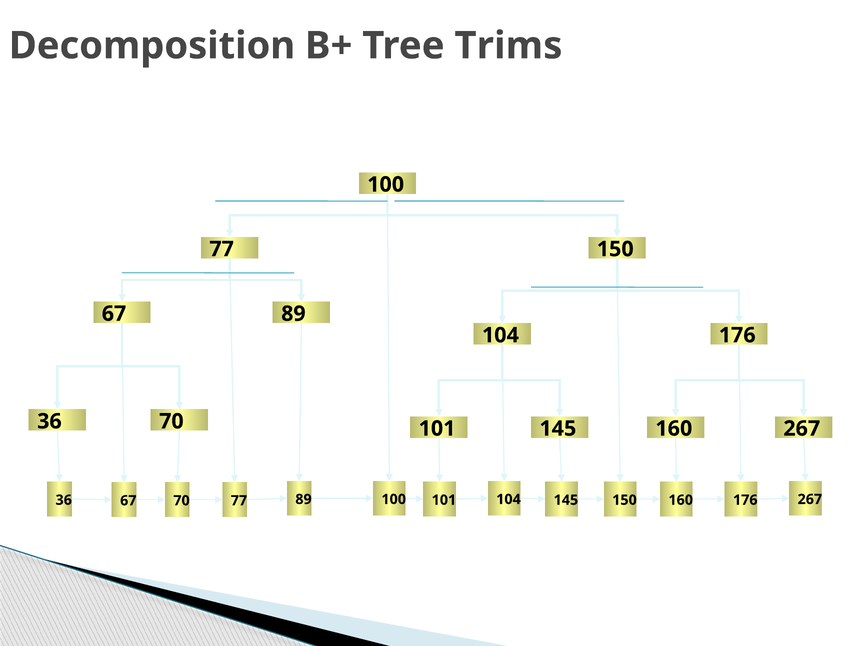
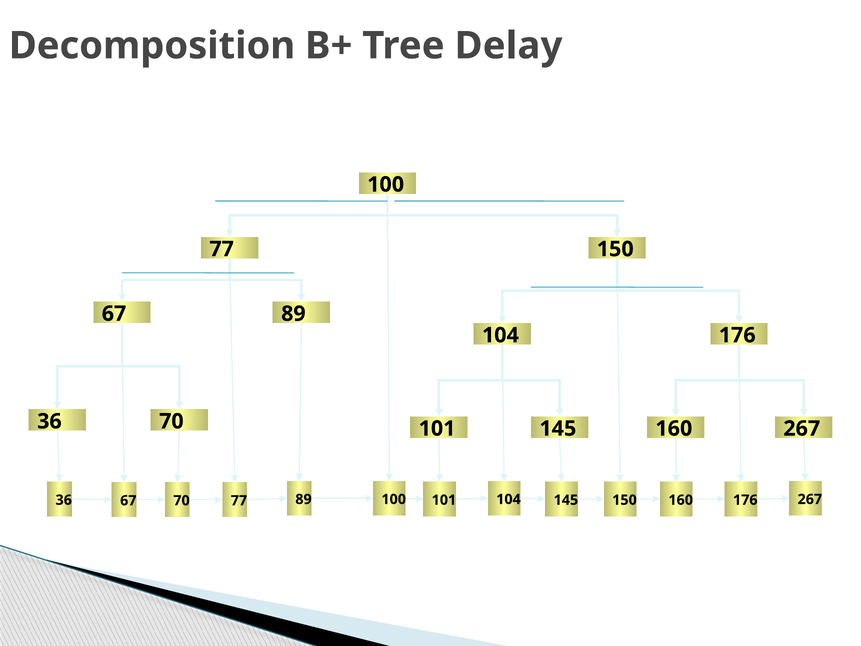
Trims: Trims -> Delay
